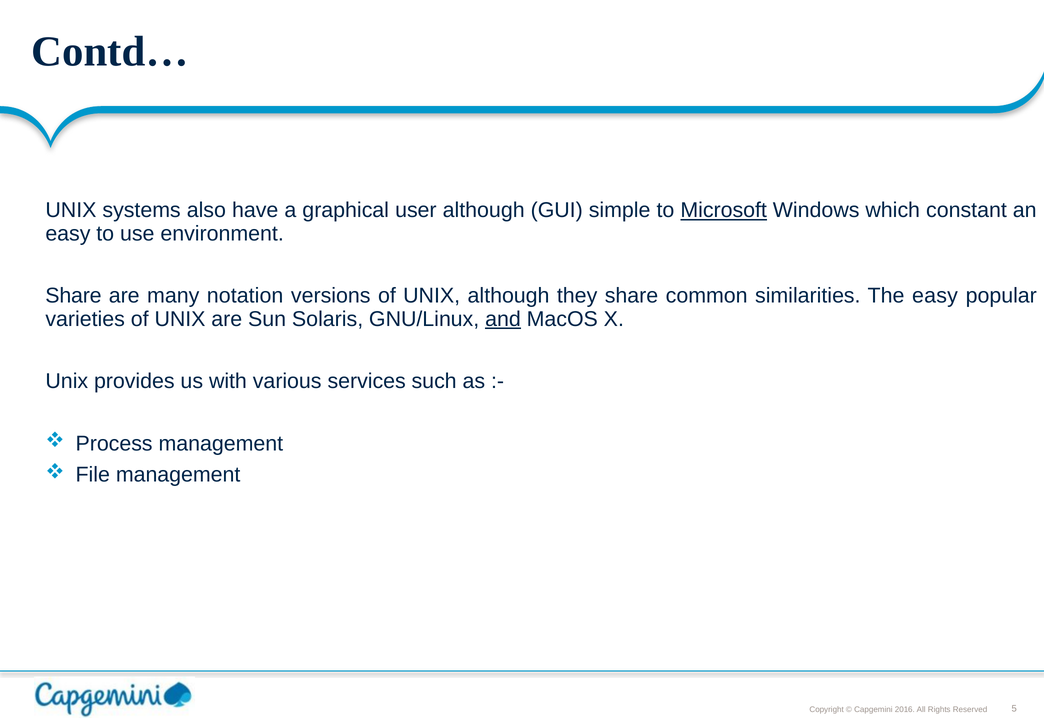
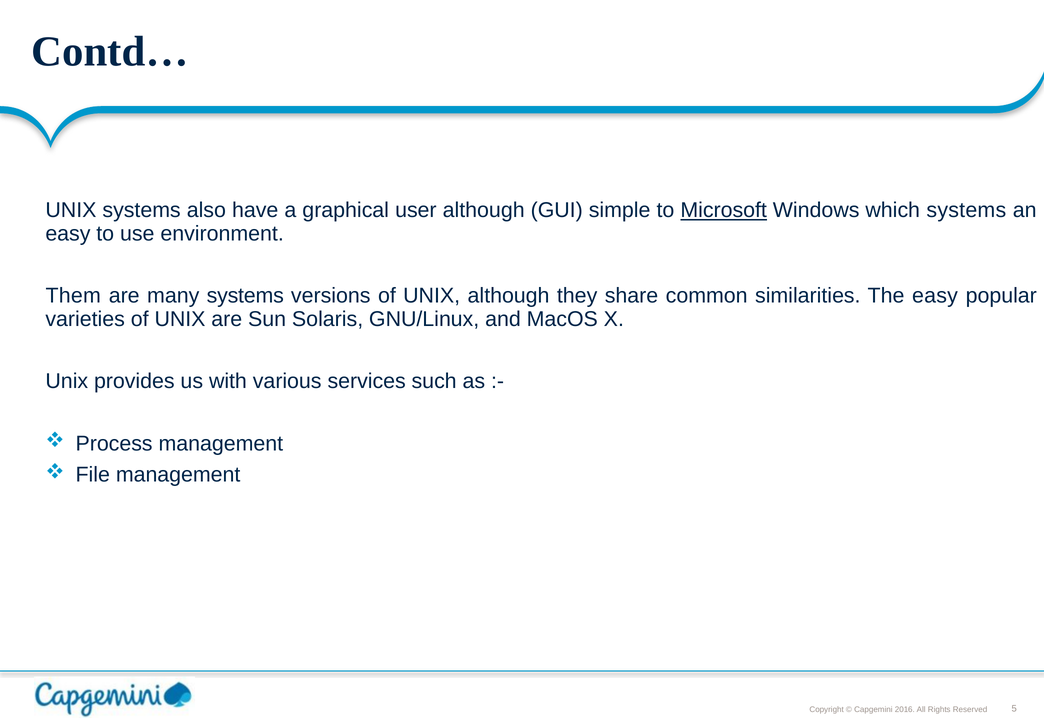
which constant: constant -> systems
Share at (73, 296): Share -> Them
many notation: notation -> systems
and underline: present -> none
